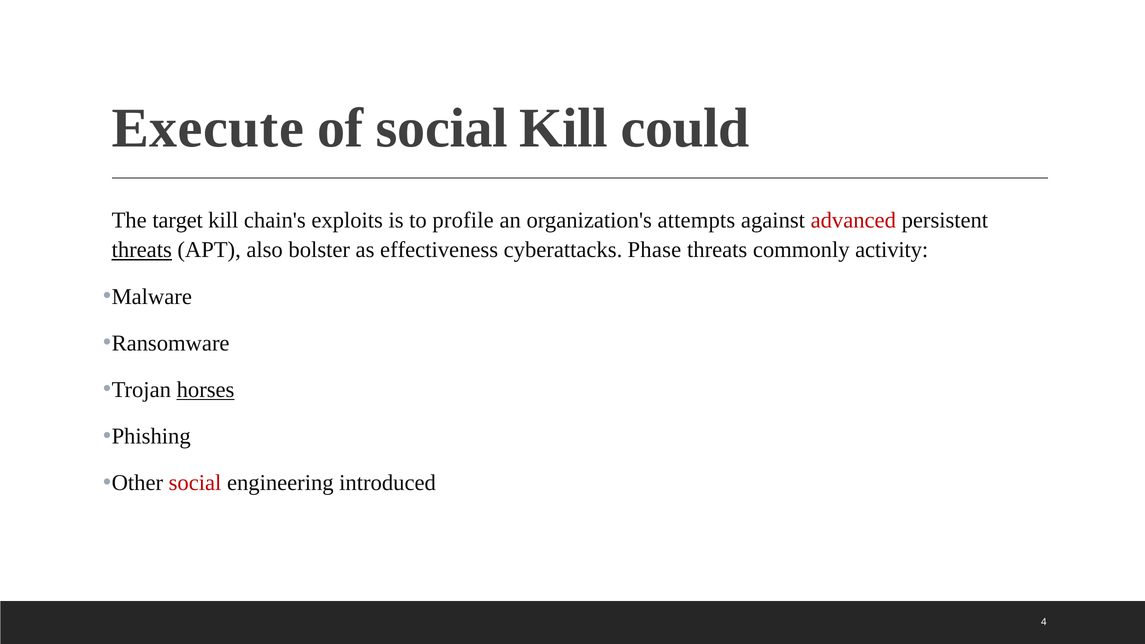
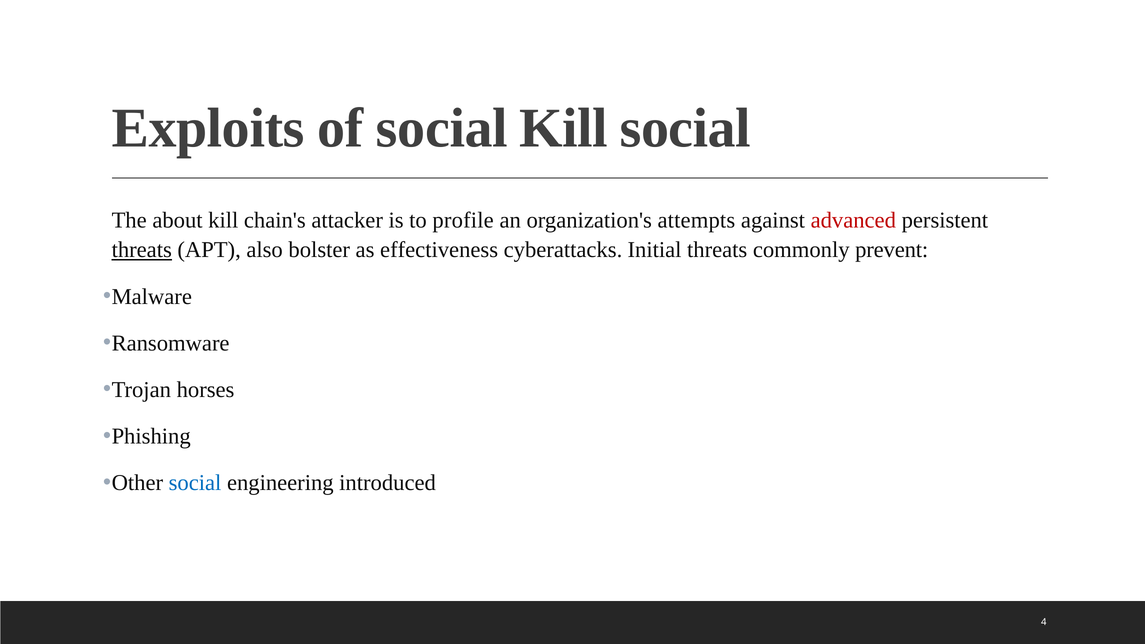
Execute: Execute -> Exploits
Kill could: could -> social
target: target -> about
exploits: exploits -> attacker
Phase: Phase -> Initial
activity: activity -> prevent
horses underline: present -> none
social at (195, 483) colour: red -> blue
